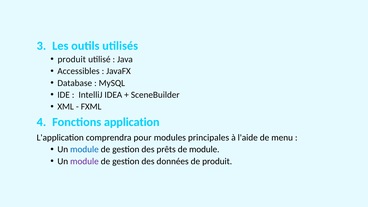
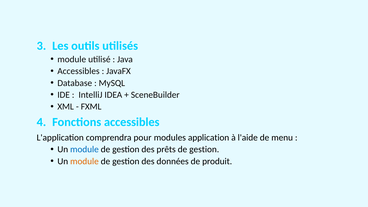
produit at (72, 59): produit -> module
Fonctions application: application -> accessibles
principales: principales -> application
prêts de module: module -> gestion
module at (84, 161) colour: purple -> orange
